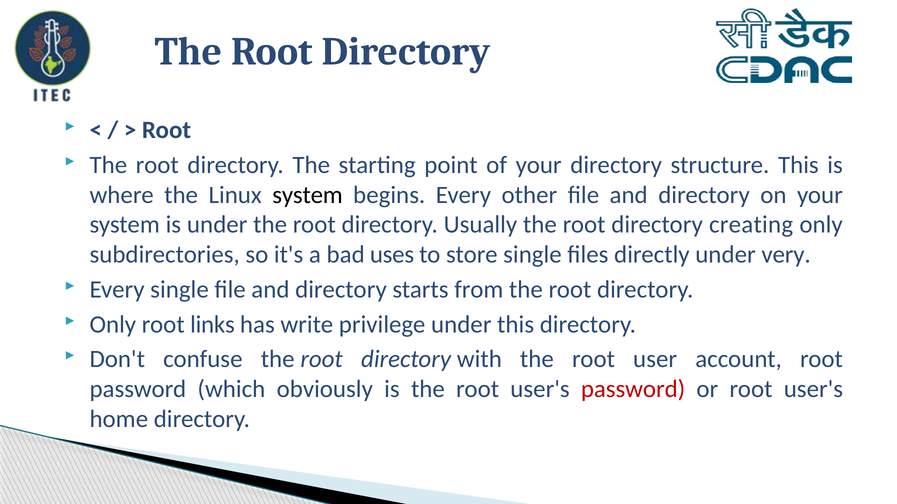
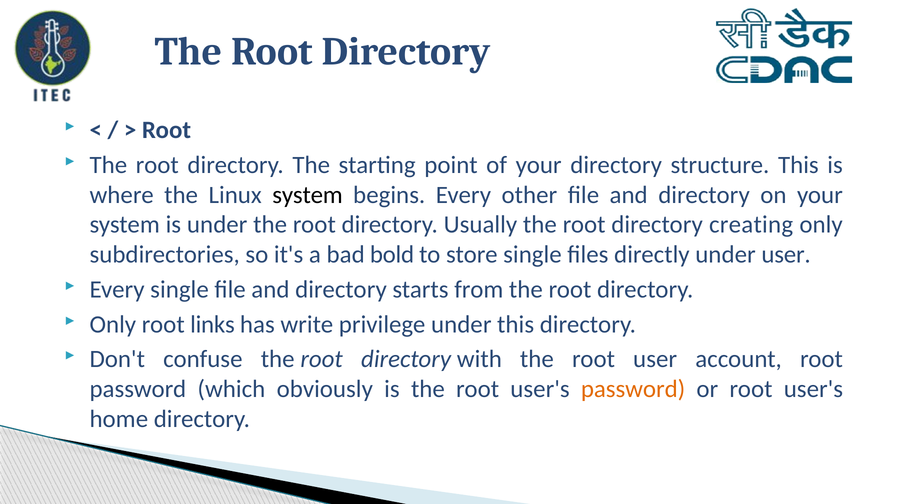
uses: uses -> bold
under very: very -> user
password at (633, 390) colour: red -> orange
